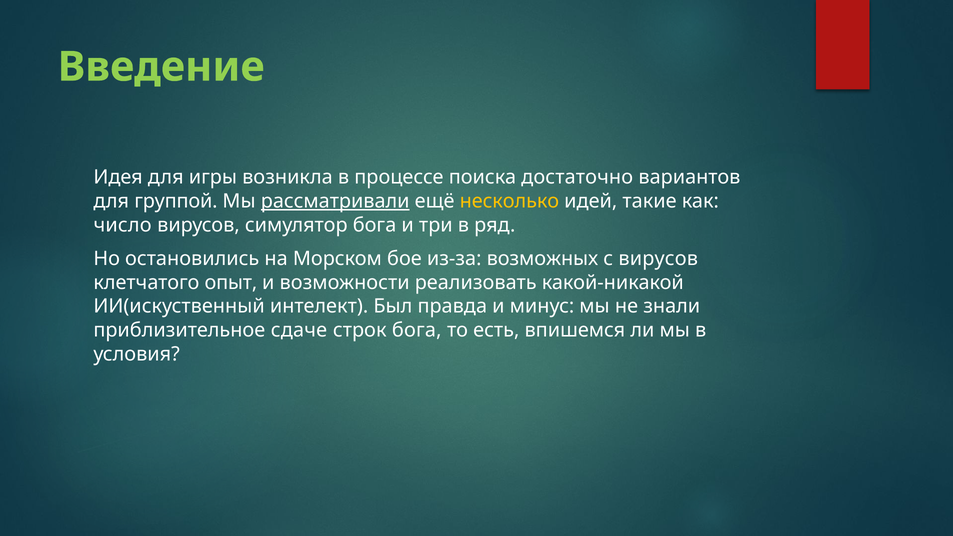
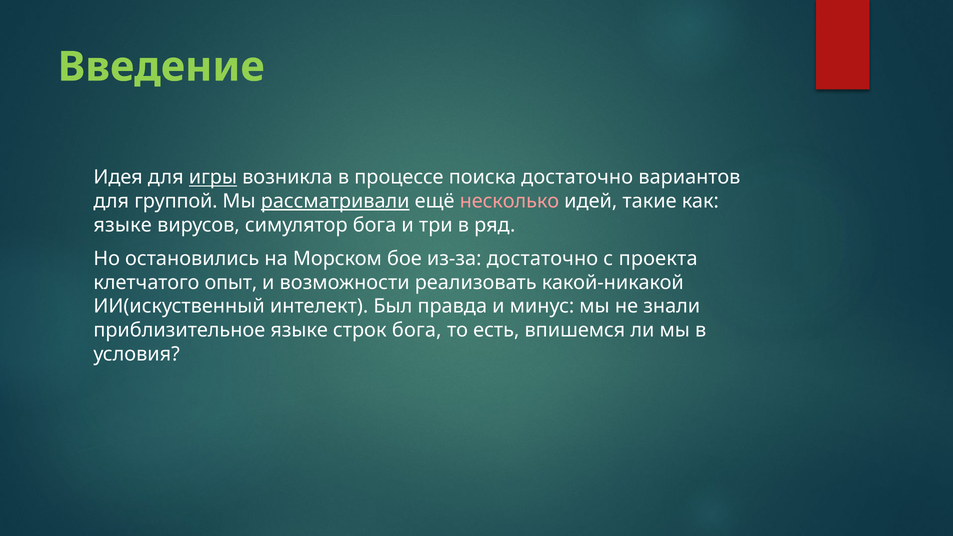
игры underline: none -> present
несколько colour: yellow -> pink
число at (123, 225): число -> языке
из-за возможных: возможных -> достаточно
с вирусов: вирусов -> проекта
приблизительное сдаче: сдаче -> языке
